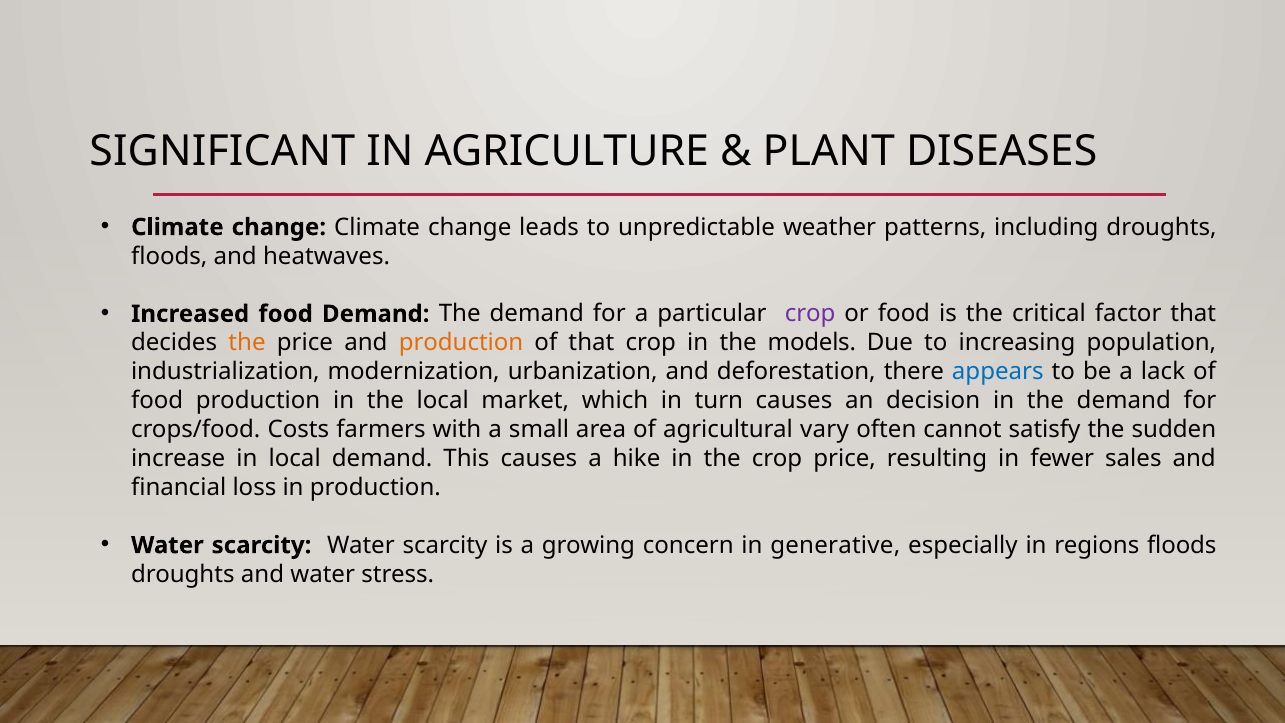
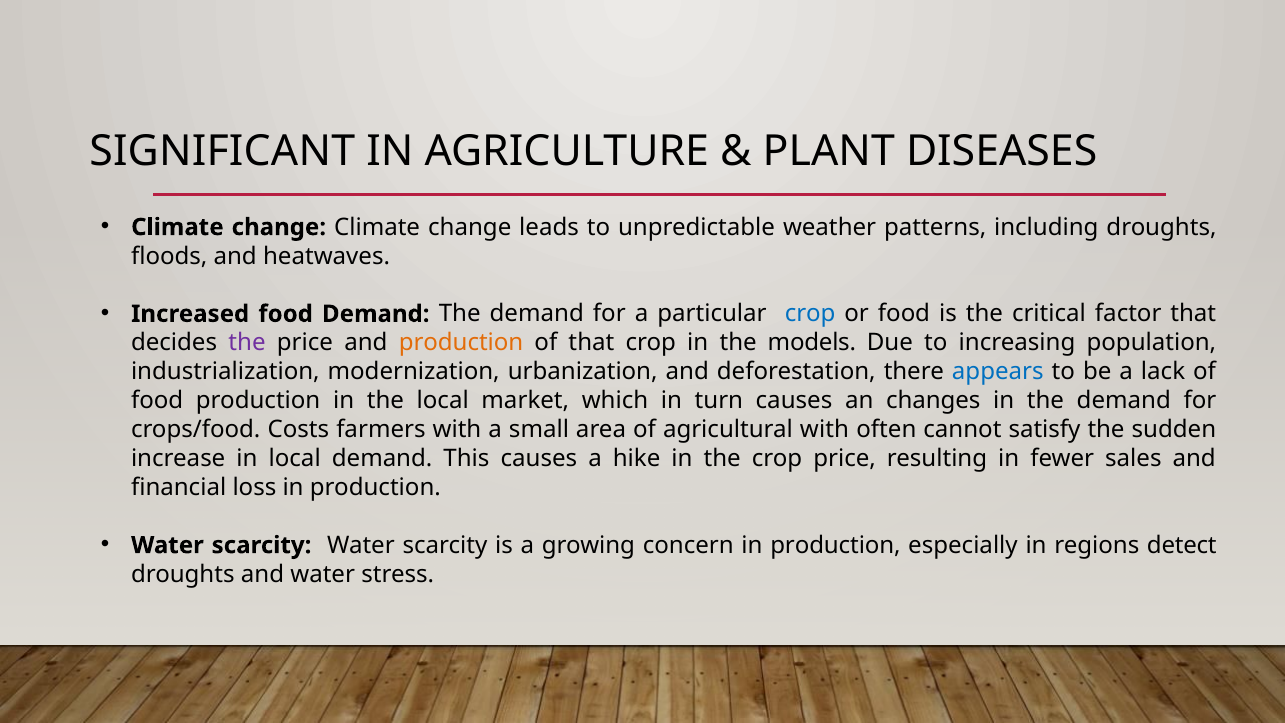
crop at (810, 314) colour: purple -> blue
the at (247, 343) colour: orange -> purple
decision: decision -> changes
agricultural vary: vary -> with
concern in generative: generative -> production
regions floods: floods -> detect
